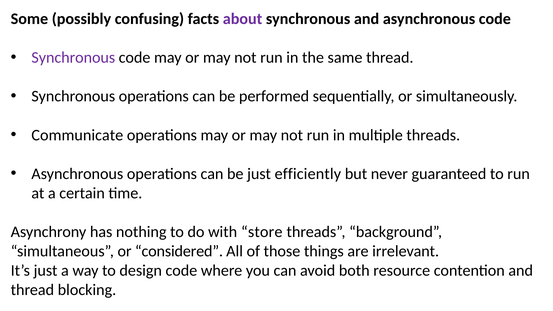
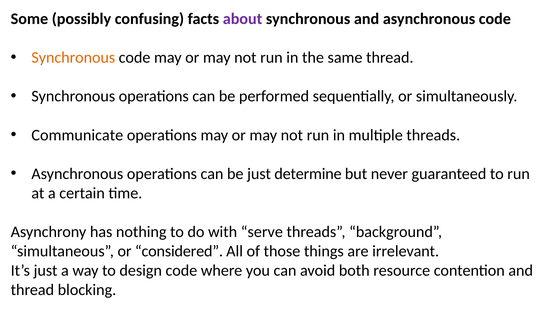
Synchronous at (73, 58) colour: purple -> orange
efficiently: efficiently -> determine
store: store -> serve
